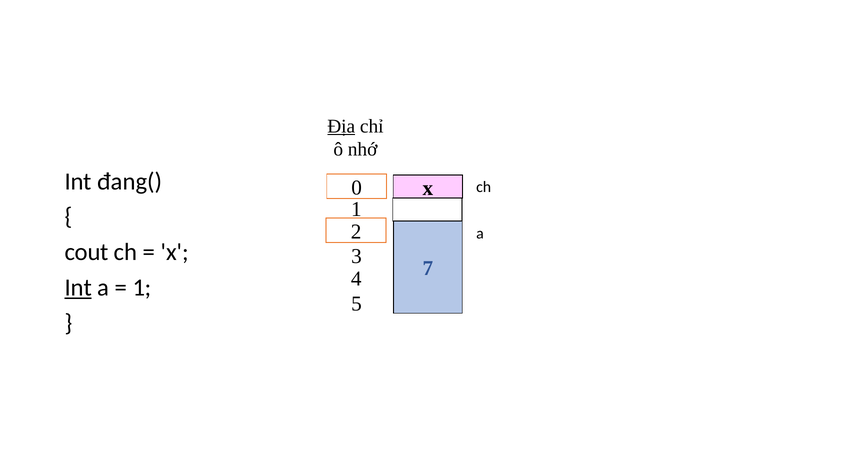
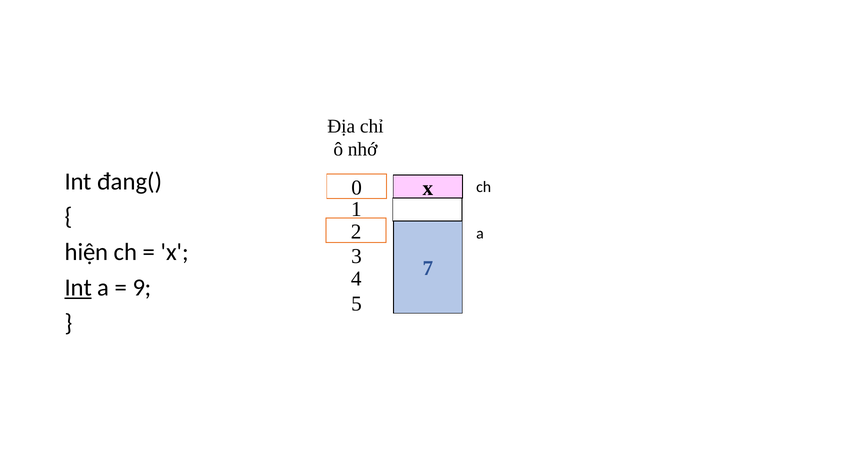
Địa underline: present -> none
cout: cout -> hiện
1 at (142, 288): 1 -> 9
